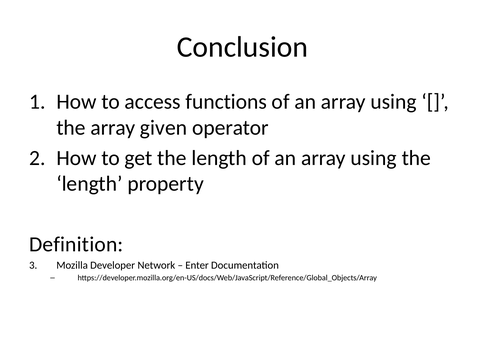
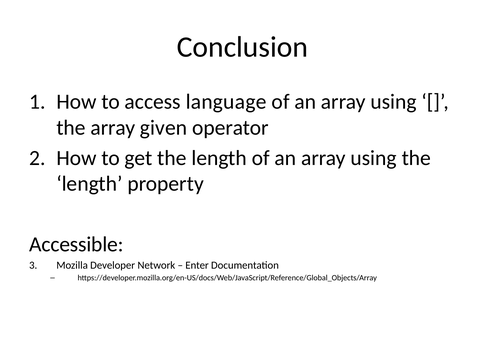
functions: functions -> language
Definition: Definition -> Accessible
